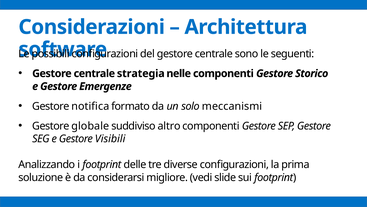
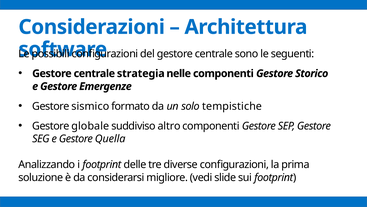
notifica: notifica -> sismico
meccanismi: meccanismi -> tempistiche
Visibili: Visibili -> Quella
